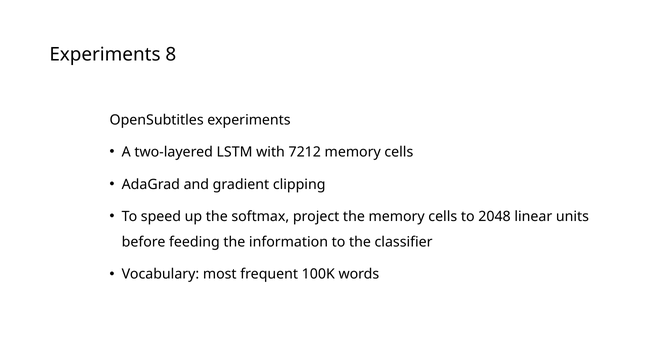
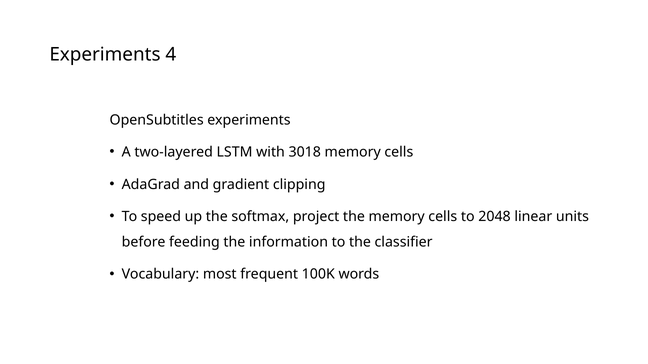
8: 8 -> 4
7212: 7212 -> 3018
